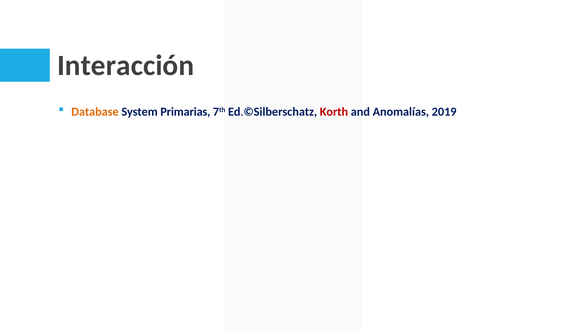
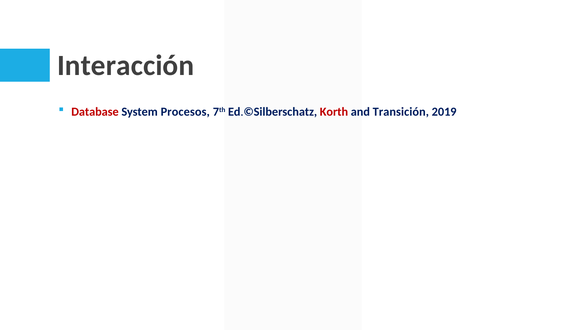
Database colour: orange -> red
Primarias: Primarias -> Procesos
Anomalías: Anomalías -> Transición
